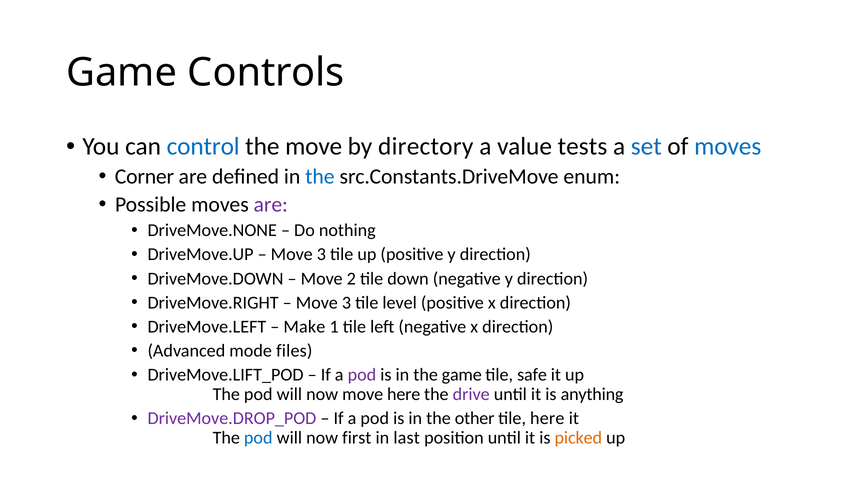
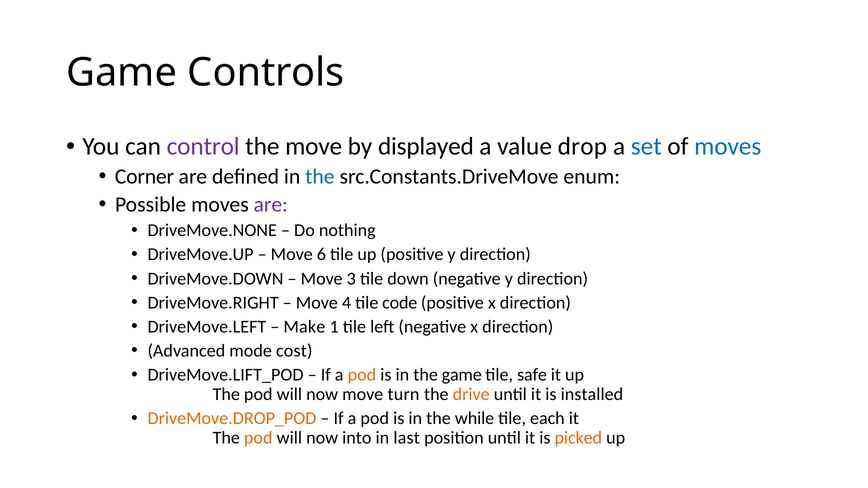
control colour: blue -> purple
directory: directory -> displayed
tests: tests -> drop
3 at (321, 255): 3 -> 6
2: 2 -> 3
3 at (346, 303): 3 -> 4
level: level -> code
files: files -> cost
pod at (362, 375) colour: purple -> orange
move here: here -> turn
drive colour: purple -> orange
anything: anything -> installed
DriveMove.DROP_POD colour: purple -> orange
other: other -> while
tile here: here -> each
pod at (258, 438) colour: blue -> orange
first: first -> into
